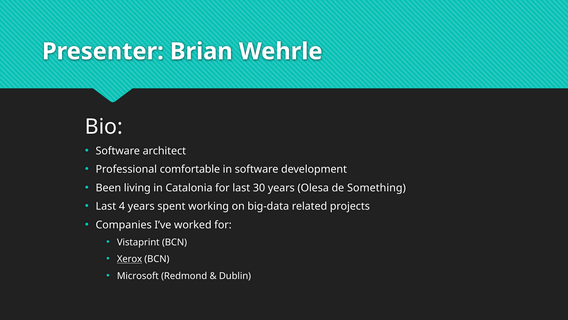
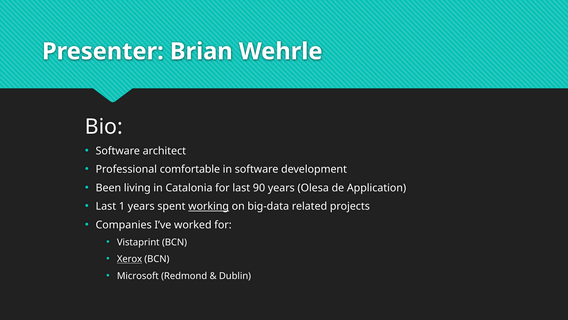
30: 30 -> 90
Something: Something -> Application
4: 4 -> 1
working underline: none -> present
